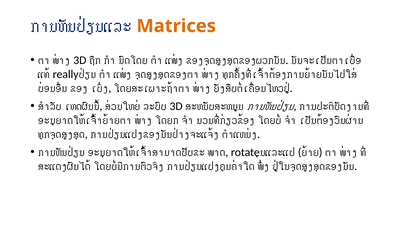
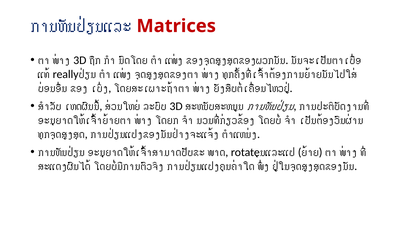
Matrices colour: orange -> red
